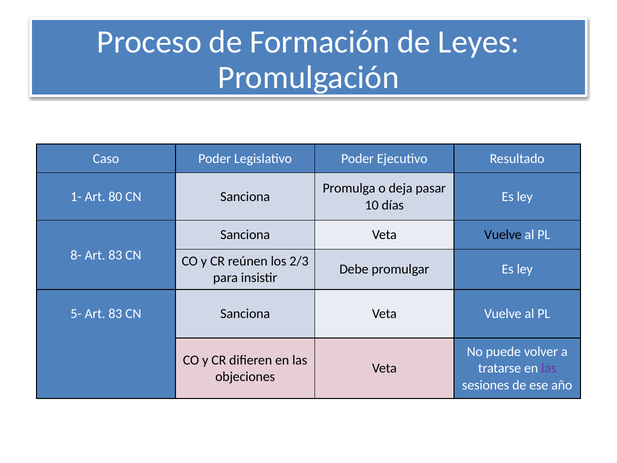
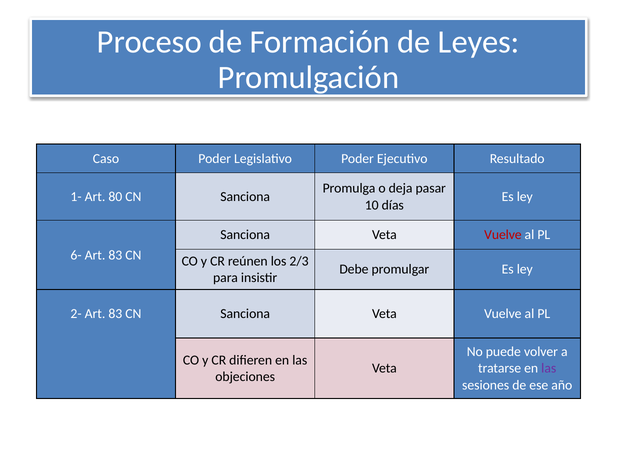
Vuelve at (503, 235) colour: black -> red
8-: 8- -> 6-
5-: 5- -> 2-
